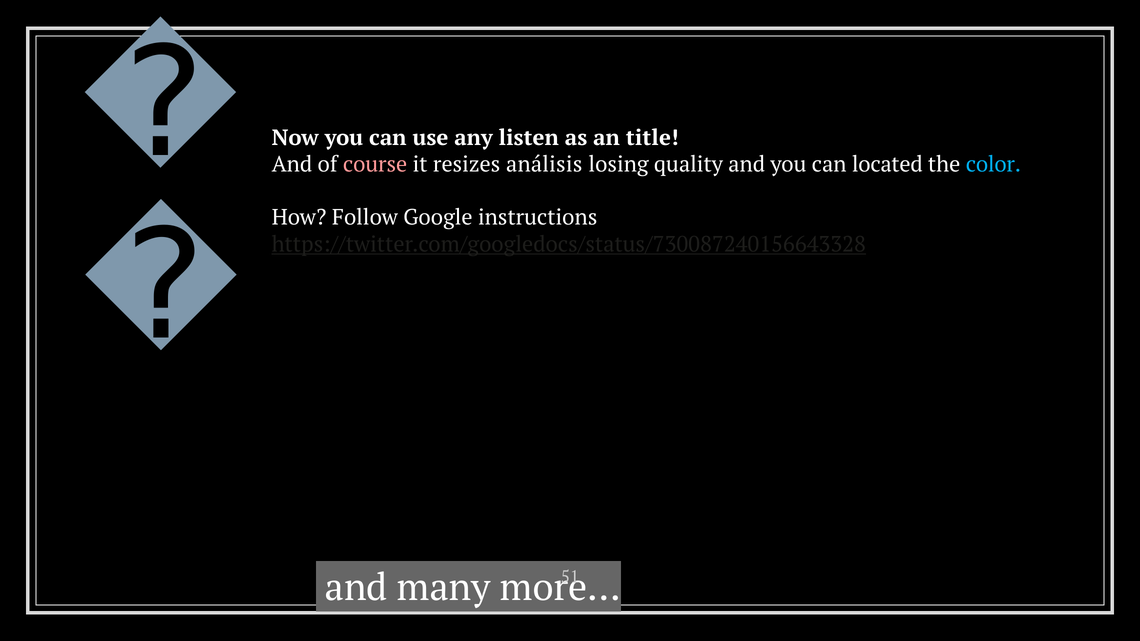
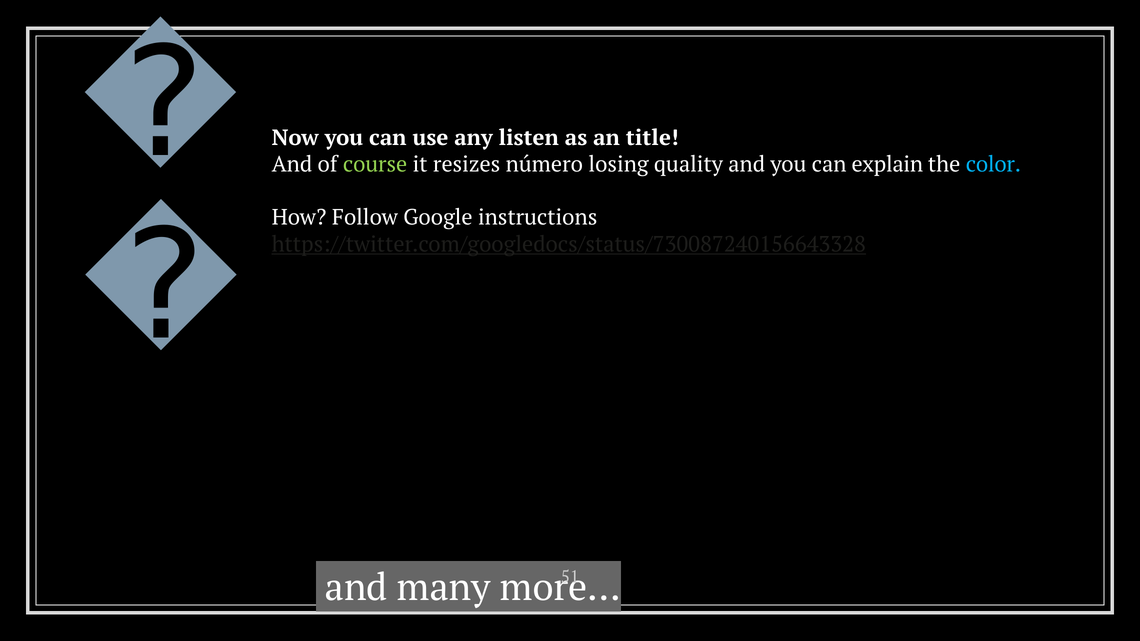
course colour: pink -> light green
análisis: análisis -> número
located: located -> explain
